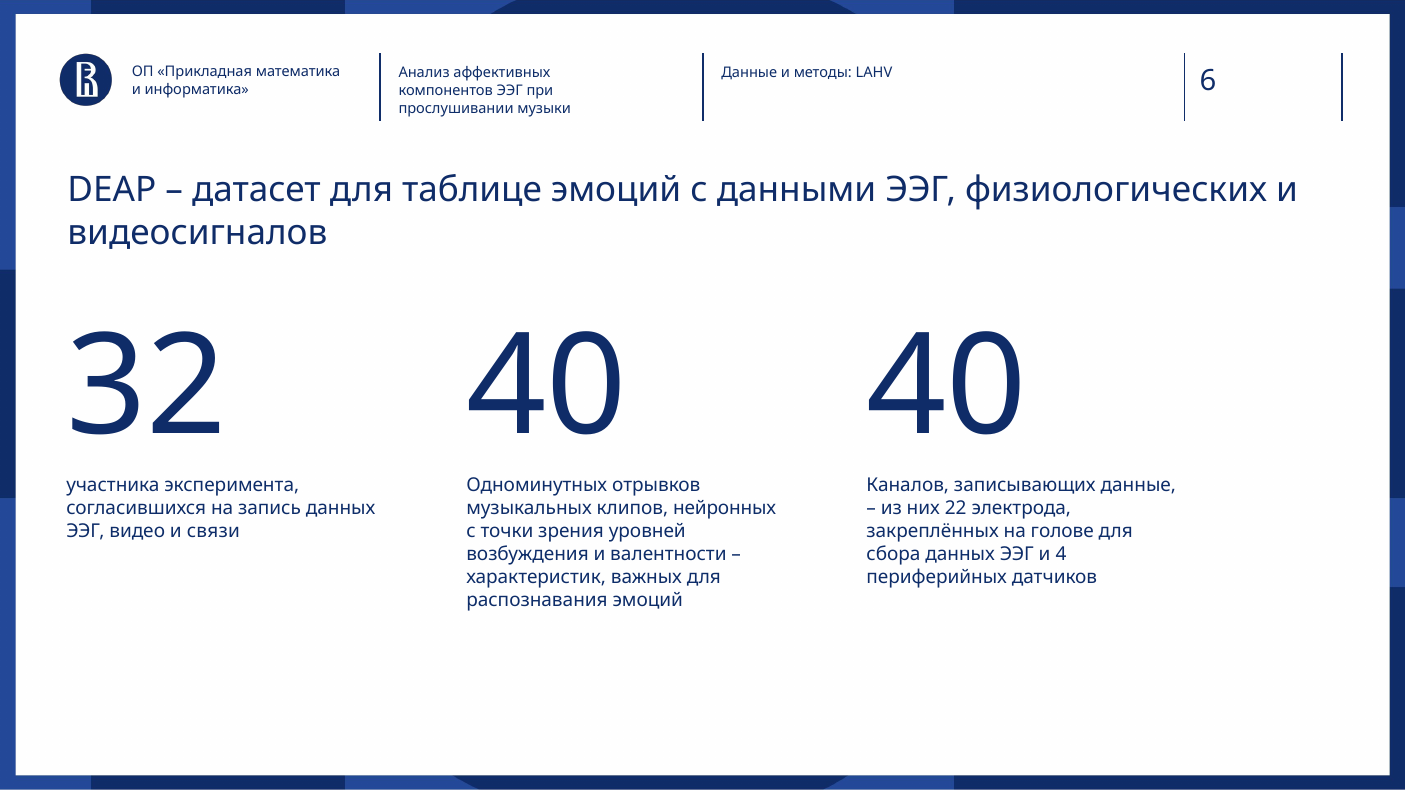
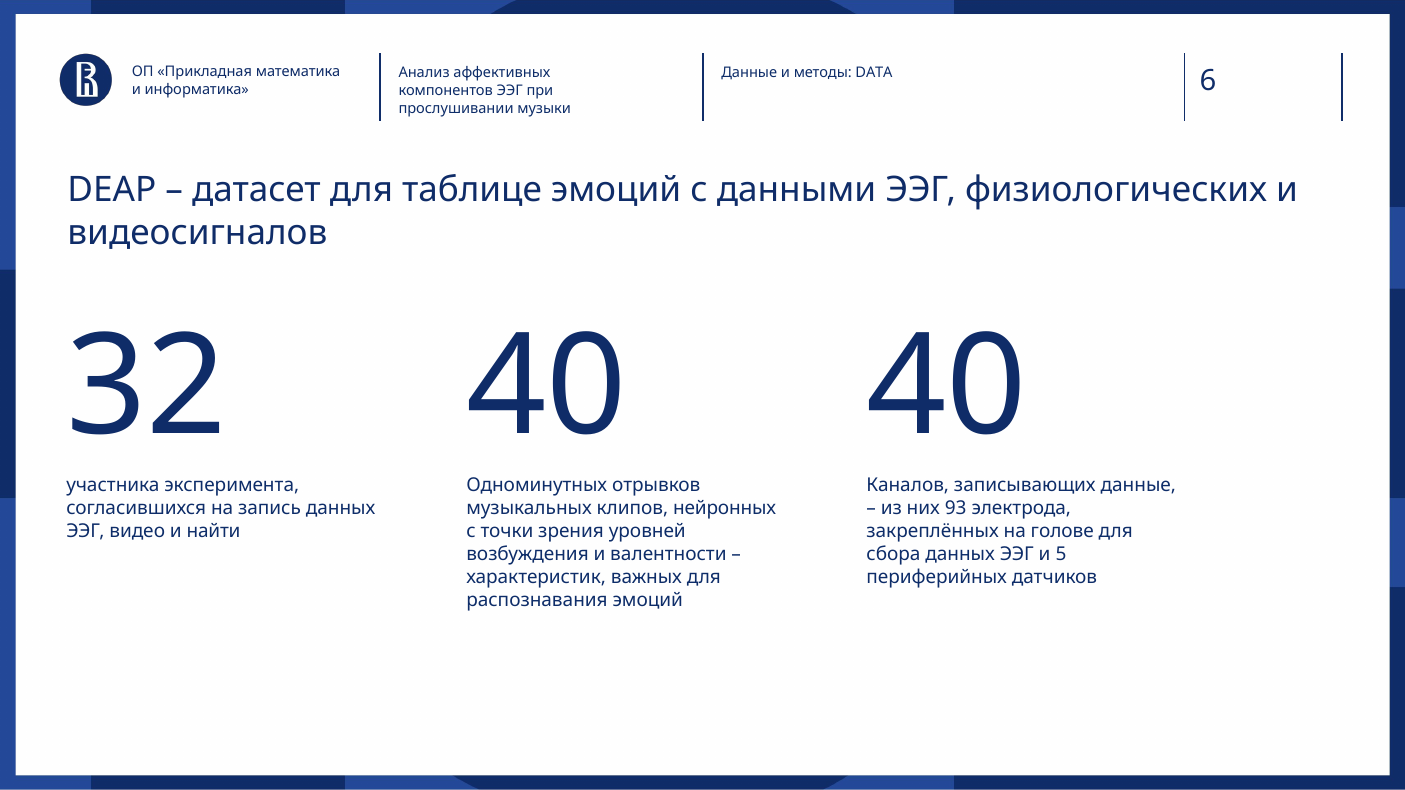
LAHV: LAHV -> DATA
22: 22 -> 93
связи: связи -> найти
4: 4 -> 5
